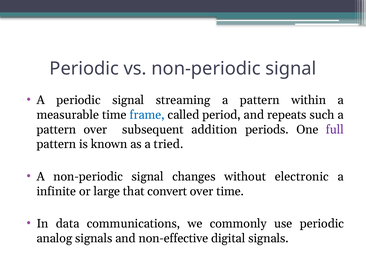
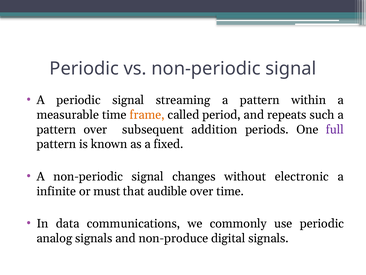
frame colour: blue -> orange
tried: tried -> fixed
large: large -> must
convert: convert -> audible
non-effective: non-effective -> non-produce
